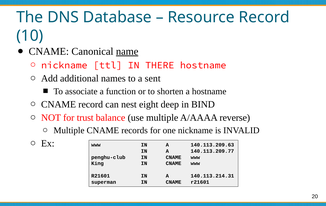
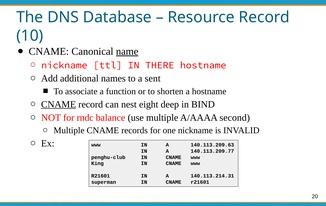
CNAME at (59, 104) underline: none -> present
trust: trust -> rndc
reverse: reverse -> second
